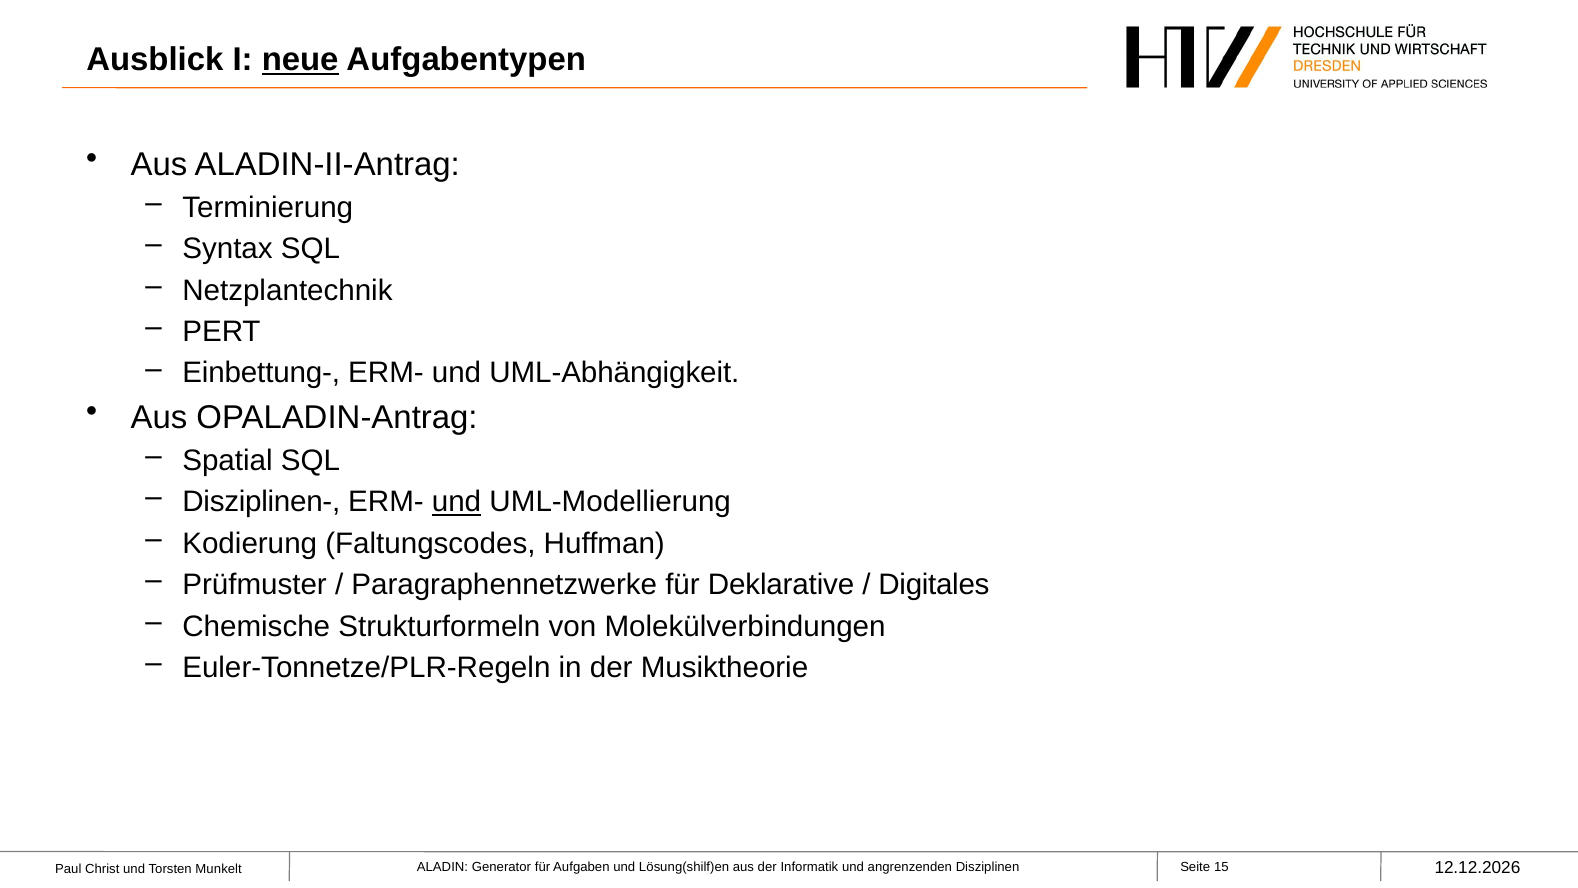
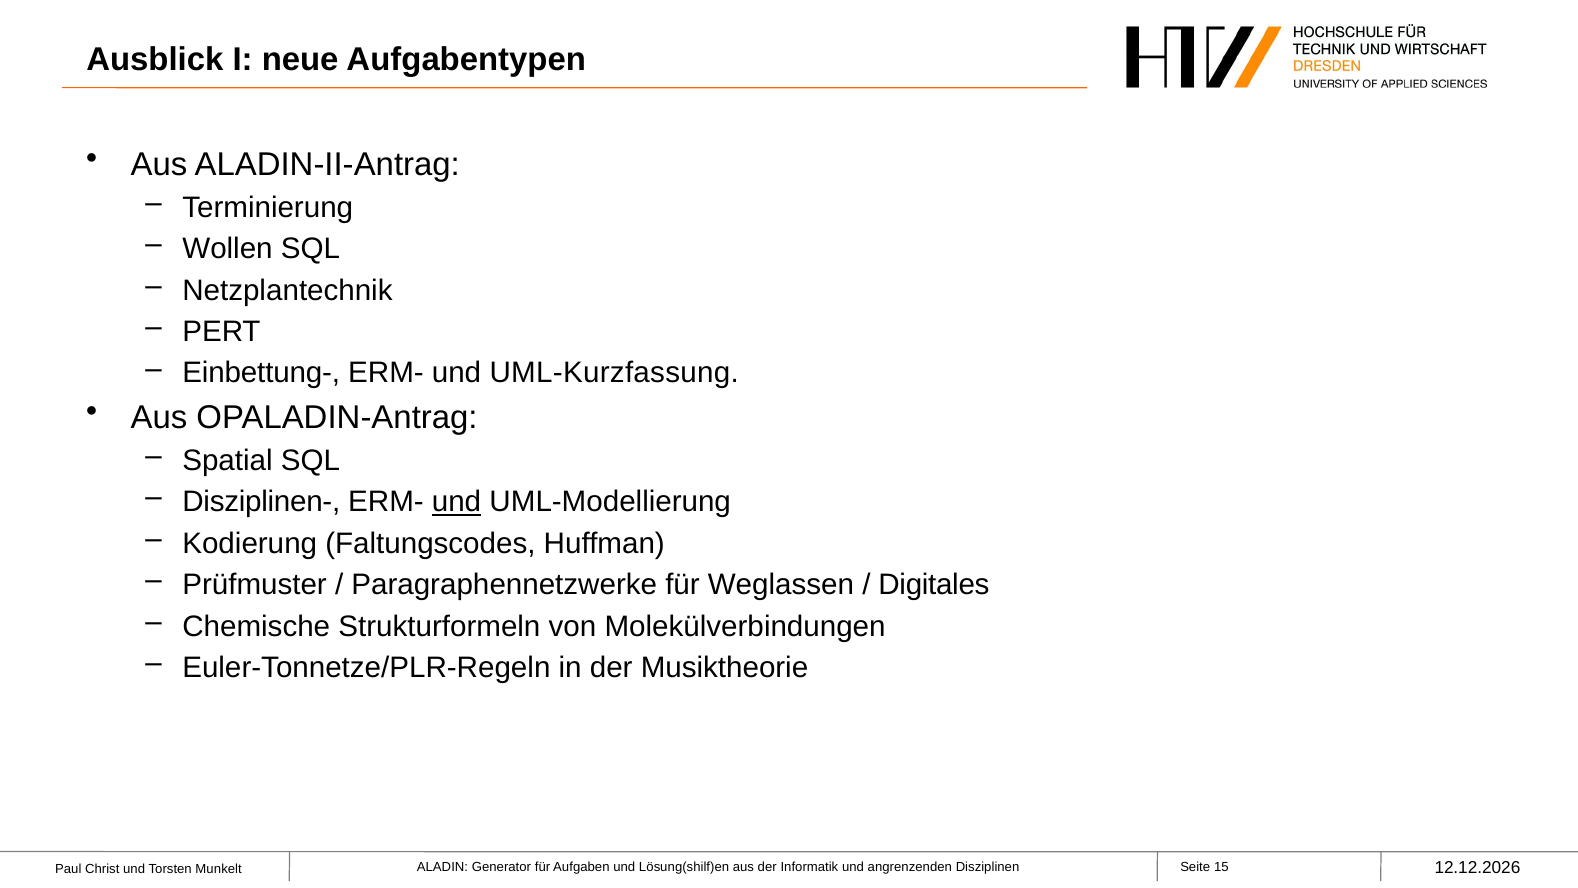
neue underline: present -> none
Syntax: Syntax -> Wollen
UML-Abhängigkeit: UML-Abhängigkeit -> UML-Kurzfassung
Deklarative: Deklarative -> Weglassen
